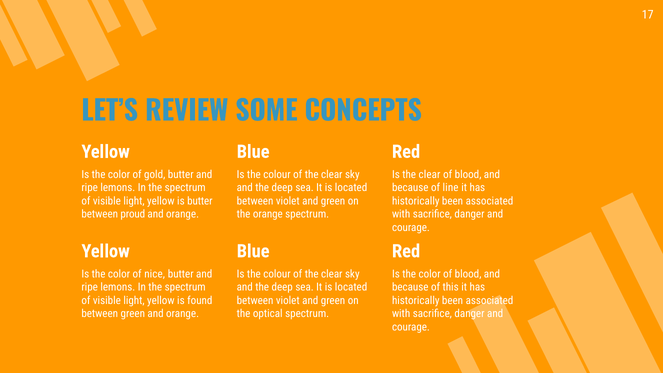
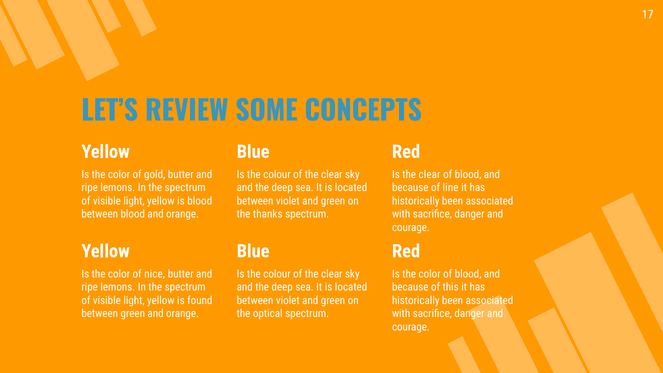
is butter: butter -> blood
between proud: proud -> blood
the orange: orange -> thanks
